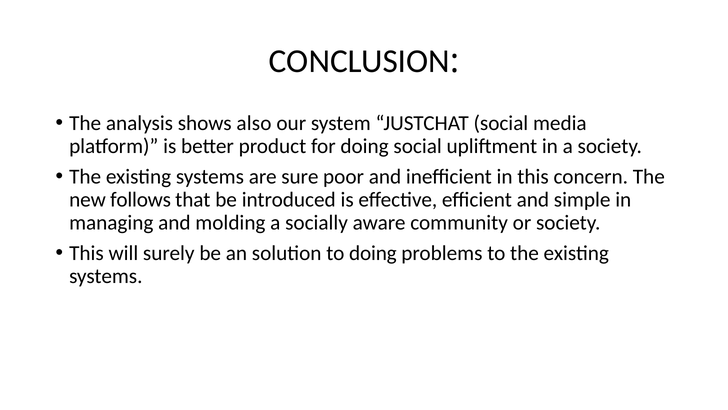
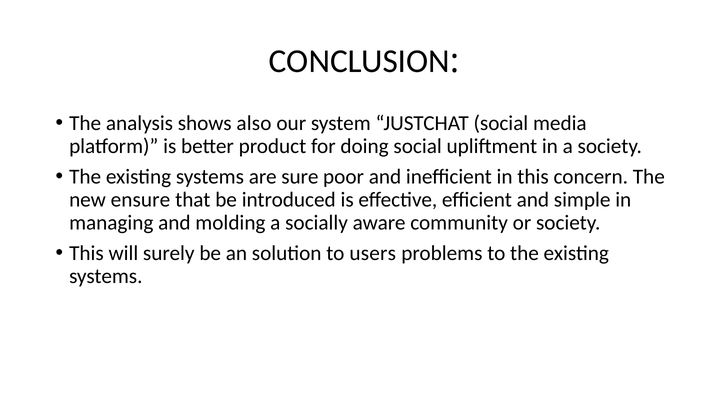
follows: follows -> ensure
to doing: doing -> users
